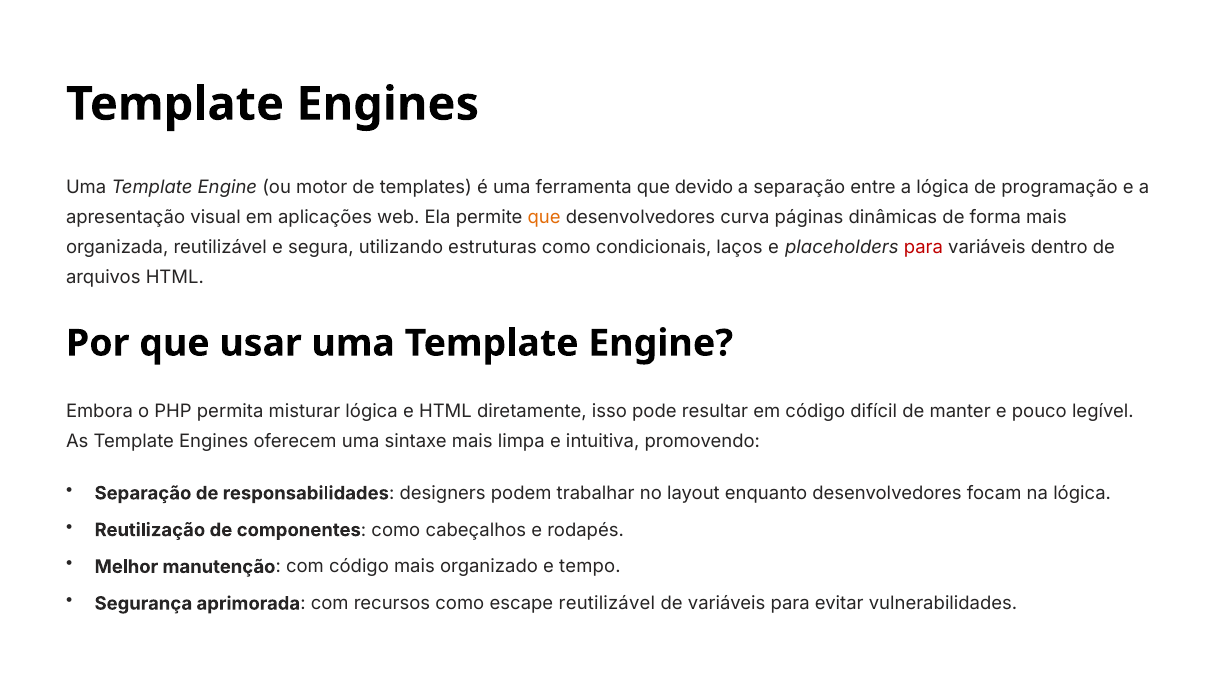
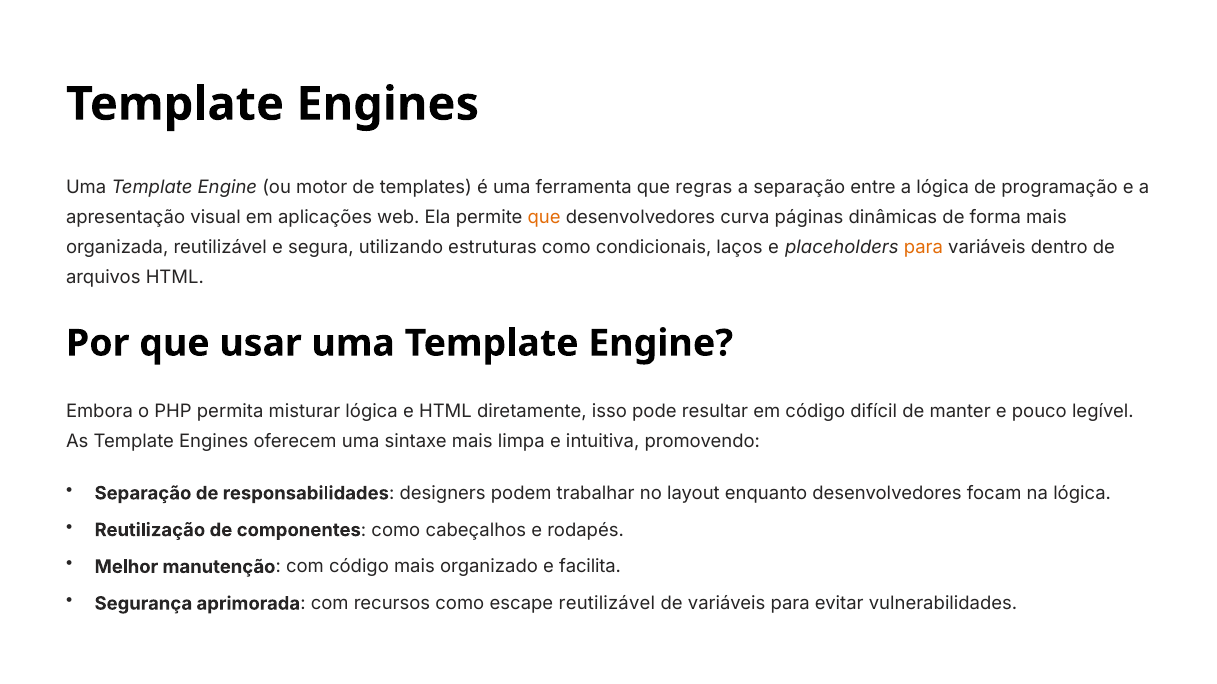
devido: devido -> regras
para at (923, 248) colour: red -> orange
tempo: tempo -> facilita
